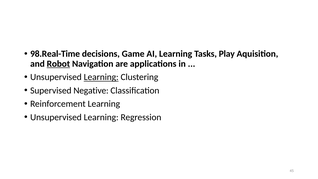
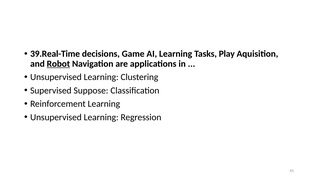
98.Real-Time: 98.Real-Time -> 39.Real-Time
Learning at (101, 77) underline: present -> none
Negative: Negative -> Suppose
